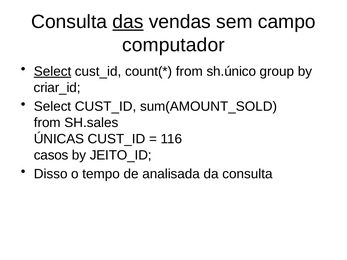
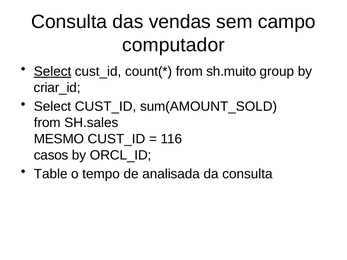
das underline: present -> none
sh.único: sh.único -> sh.muito
ÚNICAS: ÚNICAS -> MESMO
JEITO_ID: JEITO_ID -> ORCL_ID
Disso: Disso -> Table
